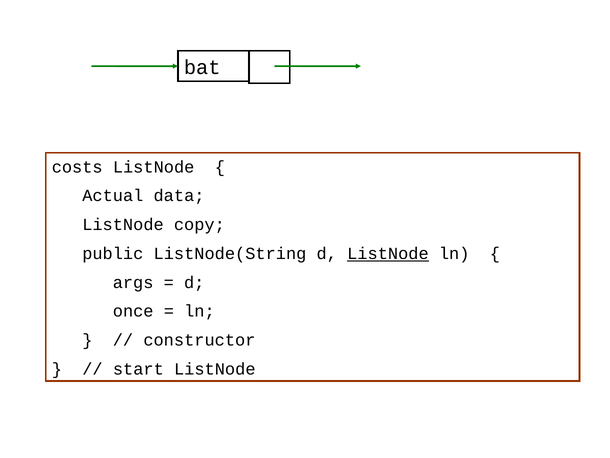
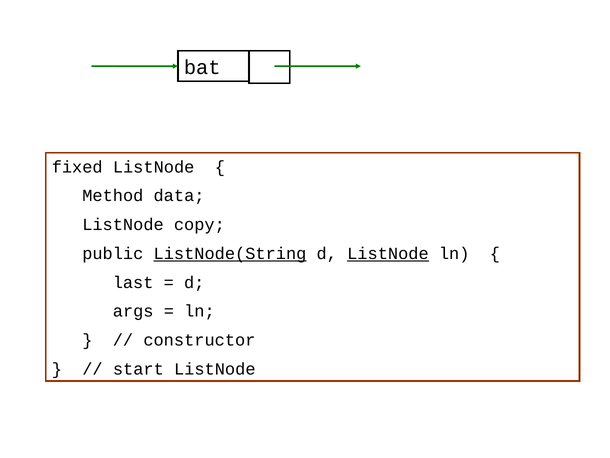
costs: costs -> fixed
Actual: Actual -> Method
ListNode(String underline: none -> present
args: args -> last
once: once -> args
